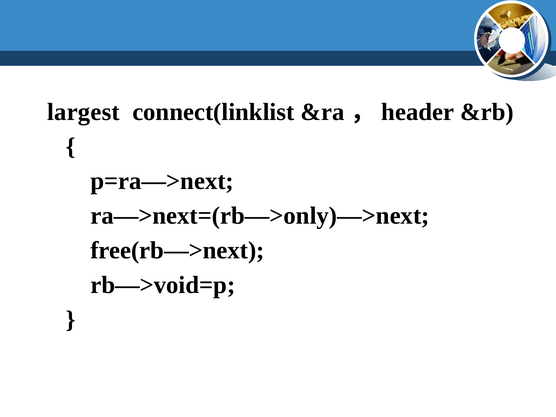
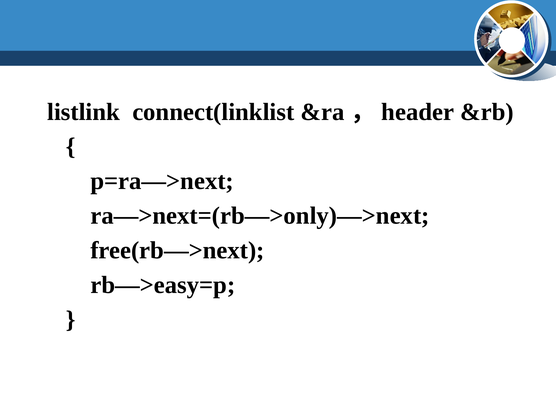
largest: largest -> listlink
rb—>void=p: rb—>void=p -> rb—>easy=p
